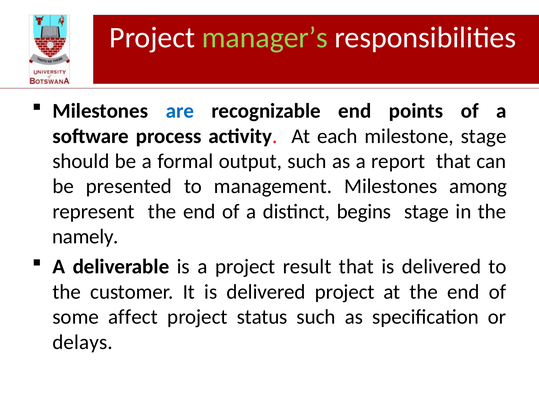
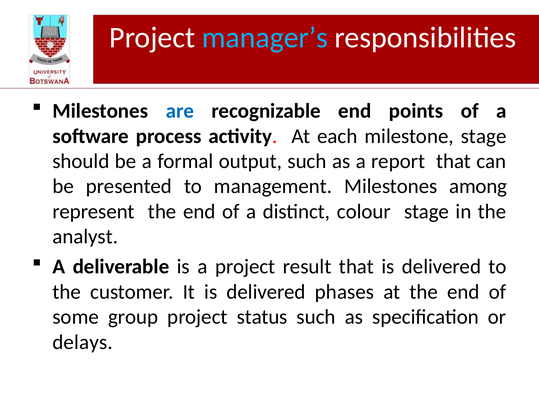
manager’s colour: light green -> light blue
begins: begins -> colour
namely: namely -> analyst
delivered project: project -> phases
affect: affect -> group
